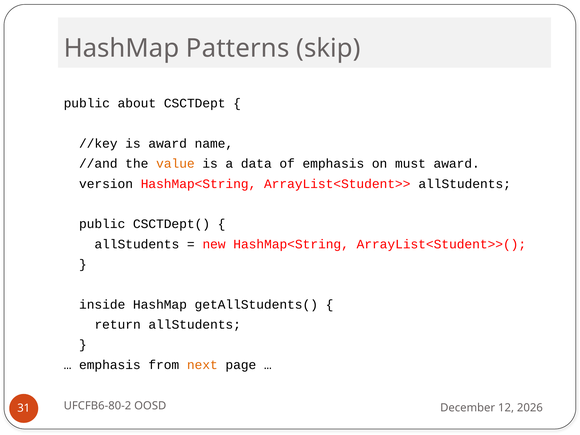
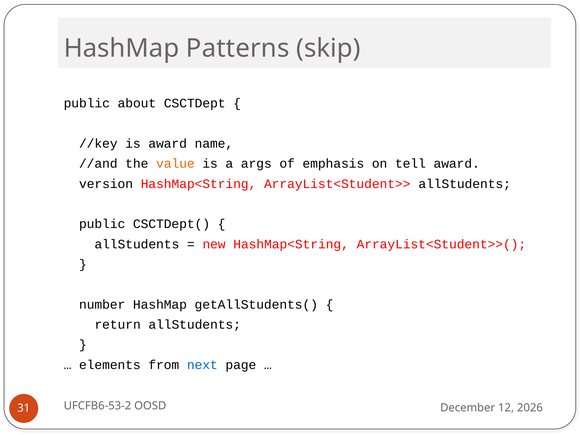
data: data -> args
must: must -> tell
inside: inside -> number
emphasis at (110, 365): emphasis -> elements
next colour: orange -> blue
UFCFB6-80-2: UFCFB6-80-2 -> UFCFB6-53-2
